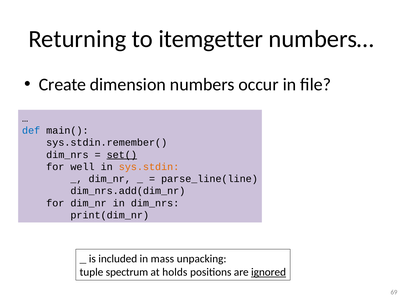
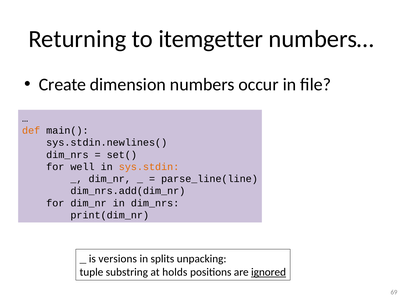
def colour: blue -> orange
sys.stdin.remember(: sys.stdin.remember( -> sys.stdin.newlines(
set( underline: present -> none
included: included -> versions
mass: mass -> splits
spectrum: spectrum -> substring
